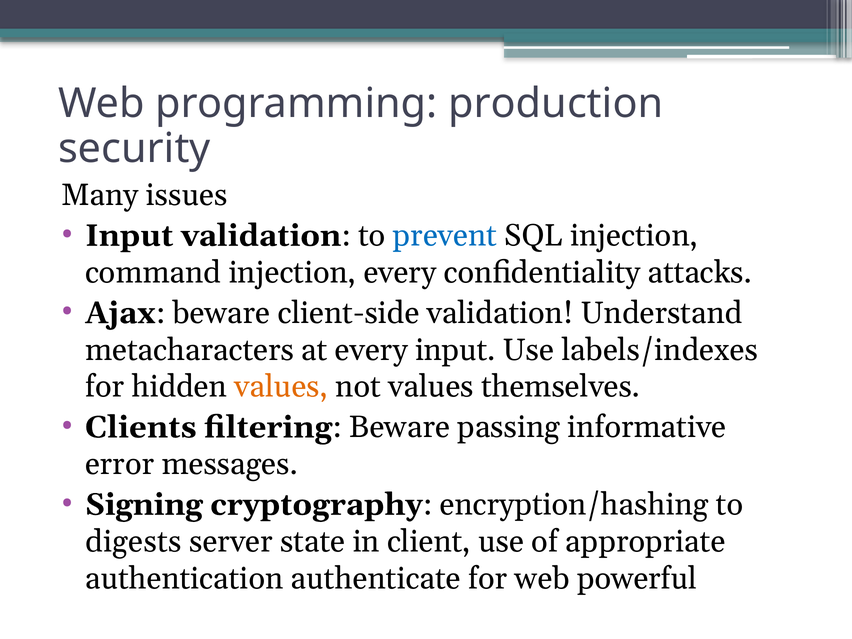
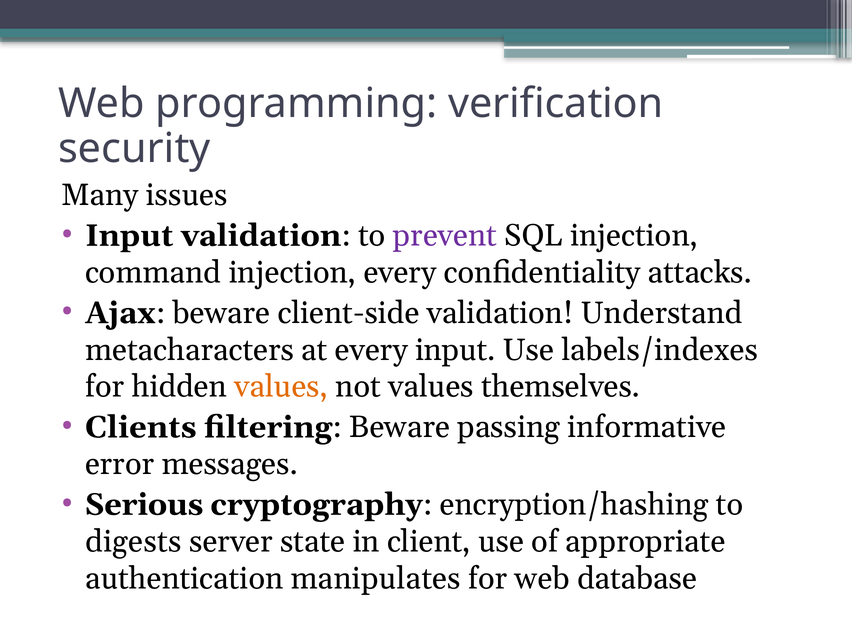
production: production -> verification
prevent colour: blue -> purple
Signing: Signing -> Serious
authenticate: authenticate -> manipulates
powerful: powerful -> database
